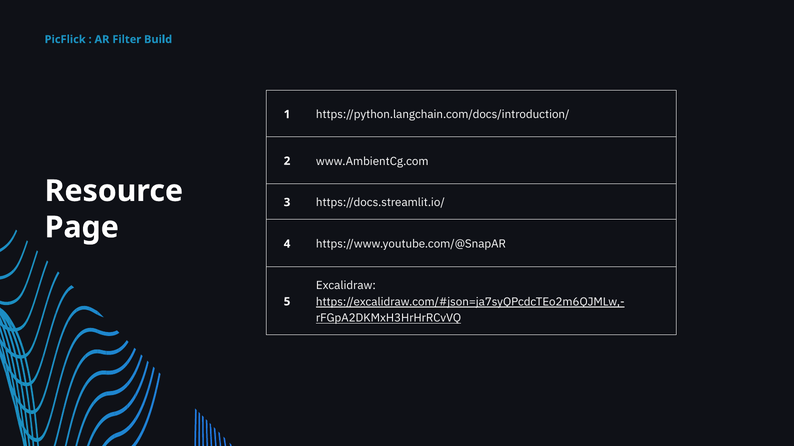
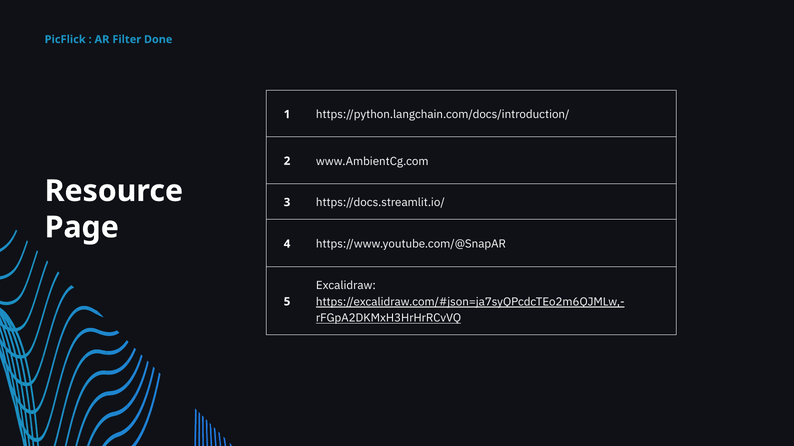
Build: Build -> Done
